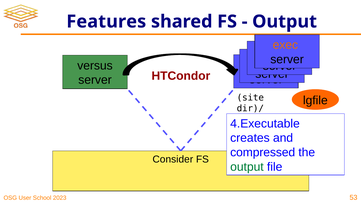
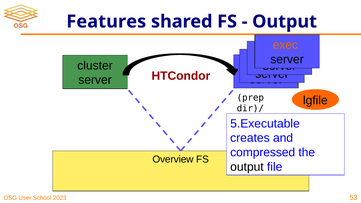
versus: versus -> cluster
site: site -> prep
4.Executable: 4.Executable -> 5.Executable
Consider: Consider -> Overview
output at (247, 167) colour: green -> black
